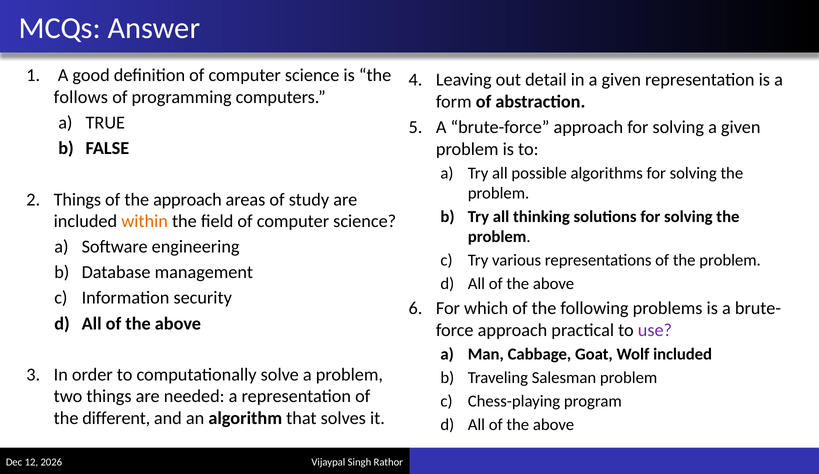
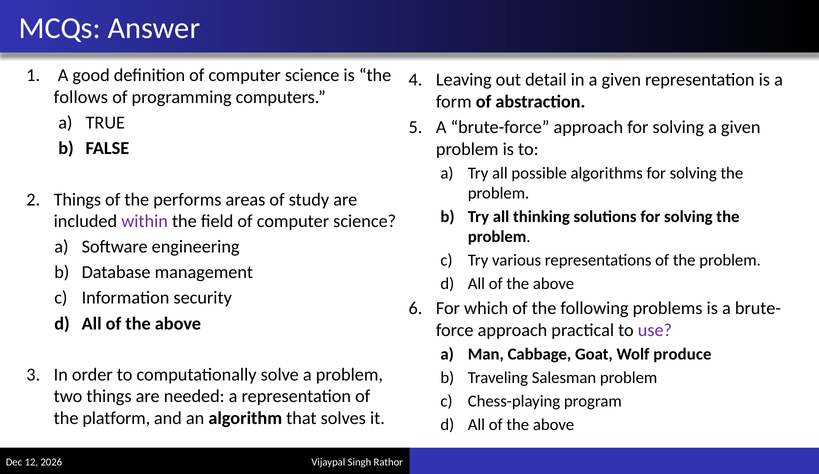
the approach: approach -> performs
within colour: orange -> purple
Wolf included: included -> produce
different: different -> platform
